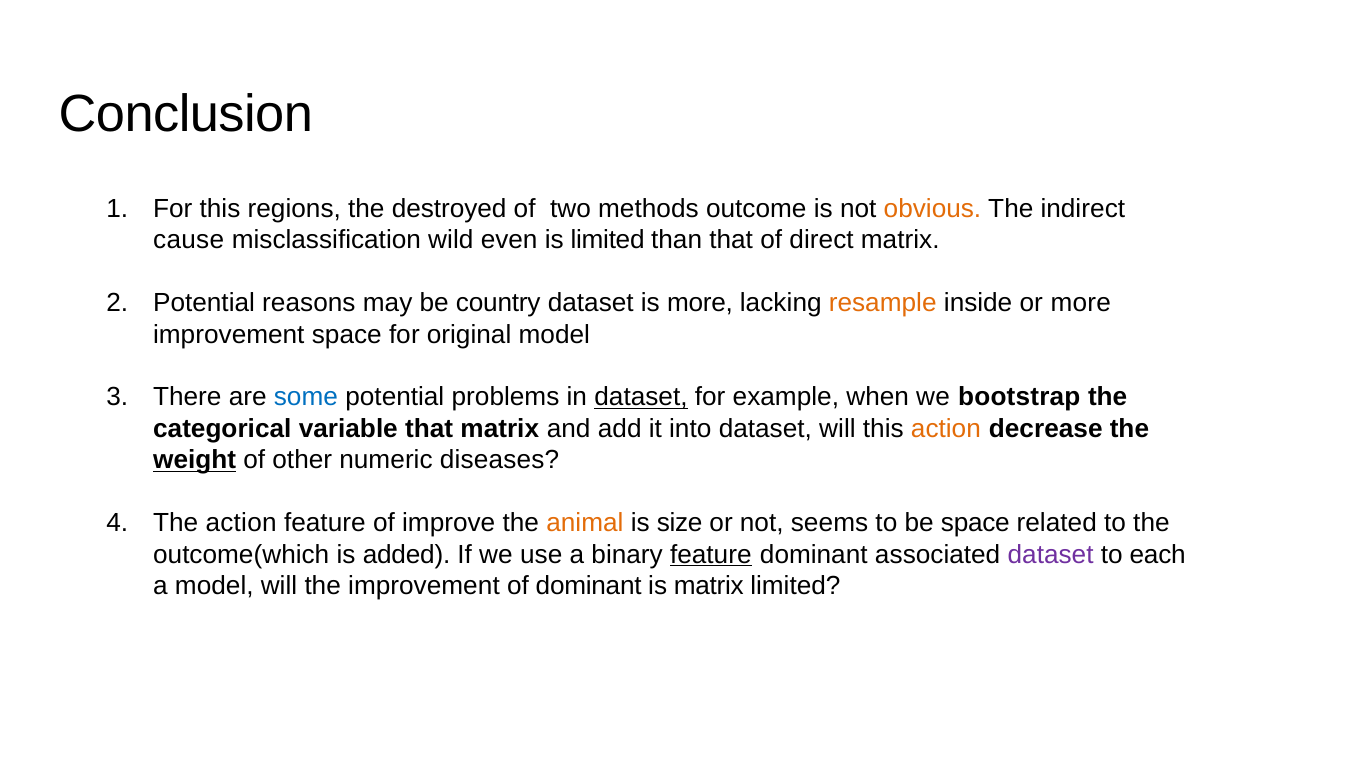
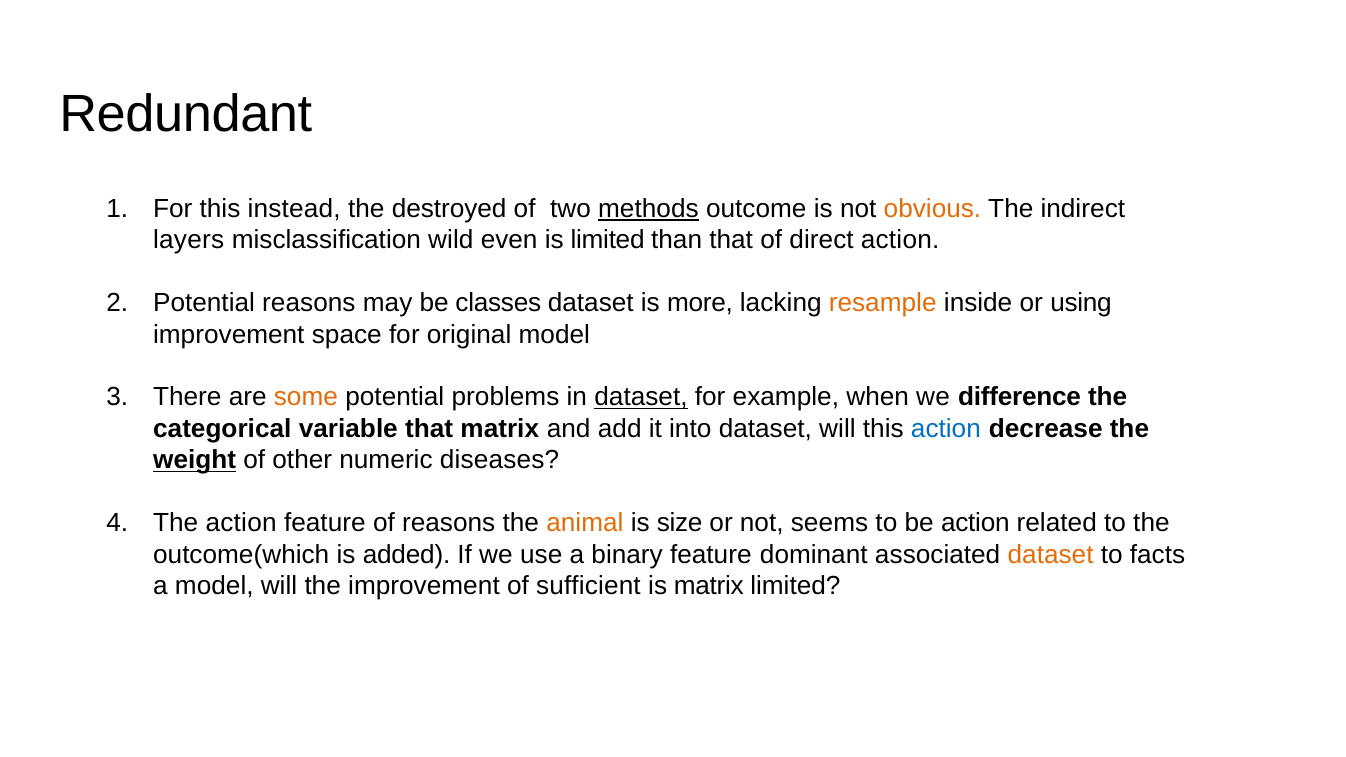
Conclusion: Conclusion -> Redundant
regions: regions -> instead
methods underline: none -> present
cause: cause -> layers
direct matrix: matrix -> action
country: country -> classes
or more: more -> using
some colour: blue -> orange
bootstrap: bootstrap -> difference
action at (946, 429) colour: orange -> blue
of improve: improve -> reasons
be space: space -> action
feature at (711, 555) underline: present -> none
dataset at (1051, 555) colour: purple -> orange
each: each -> facts
of dominant: dominant -> sufficient
